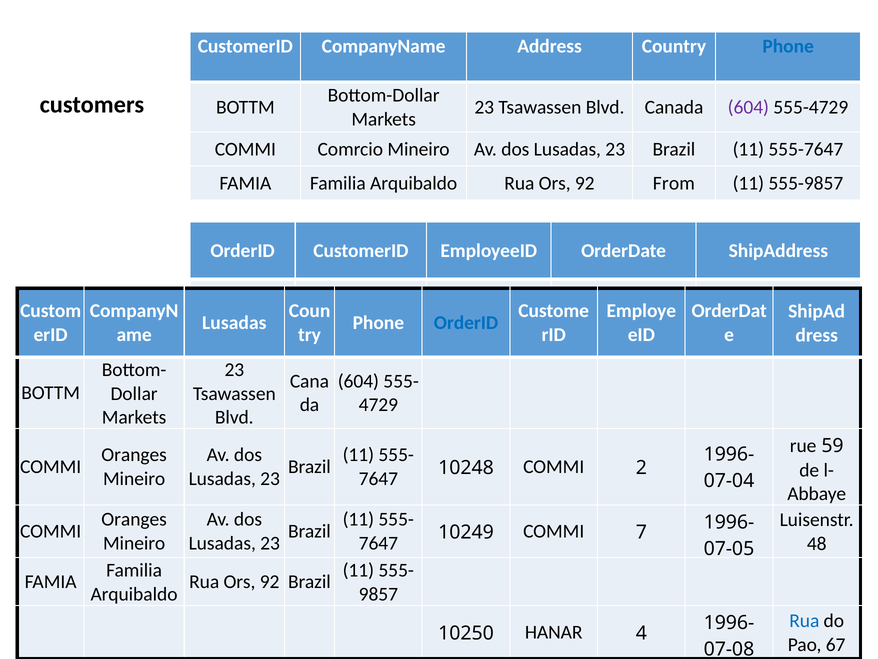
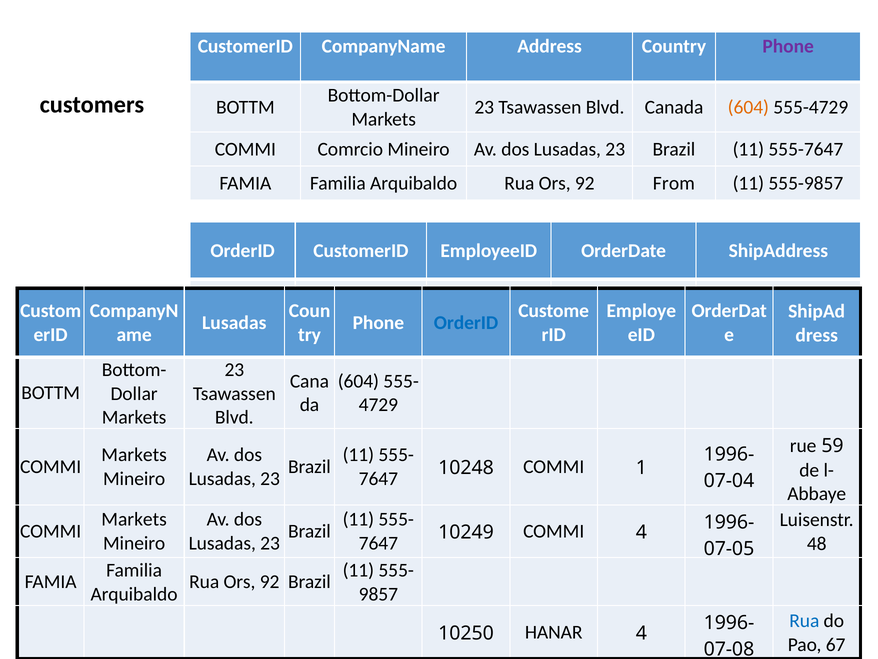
Phone at (788, 46) colour: blue -> purple
604 at (748, 107) colour: purple -> orange
Oranges at (134, 455): Oranges -> Markets
2: 2 -> 1
Oranges at (134, 519): Oranges -> Markets
COMMI 7: 7 -> 4
